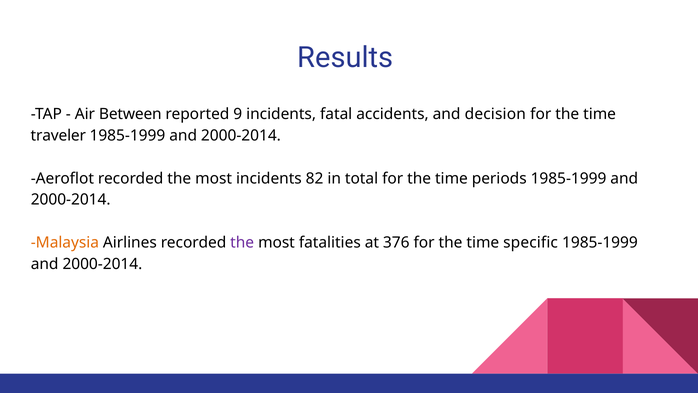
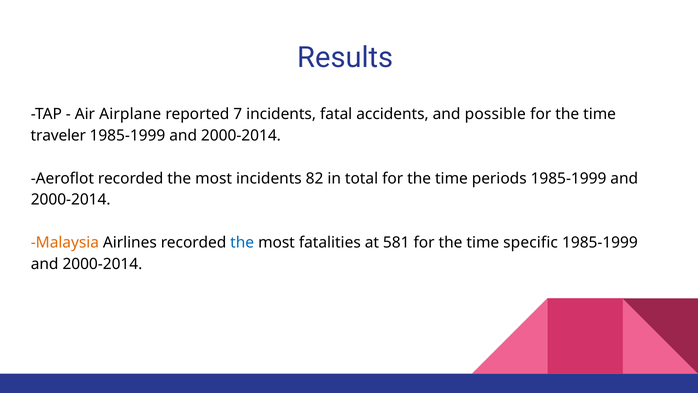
Between: Between -> Airplane
9: 9 -> 7
decision: decision -> possible
the at (242, 242) colour: purple -> blue
376: 376 -> 581
